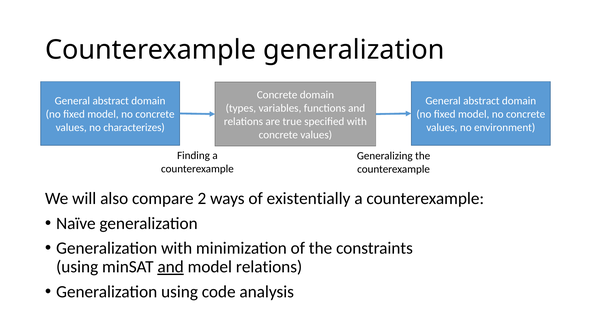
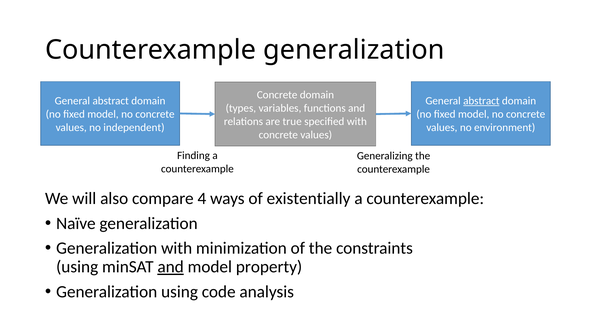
abstract at (481, 101) underline: none -> present
characterizes: characterizes -> independent
2: 2 -> 4
model relations: relations -> property
